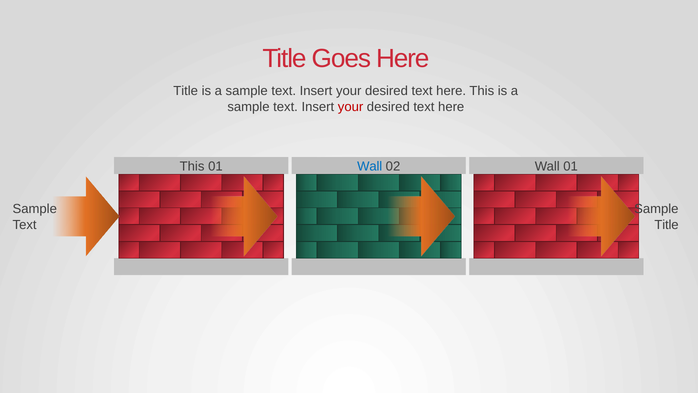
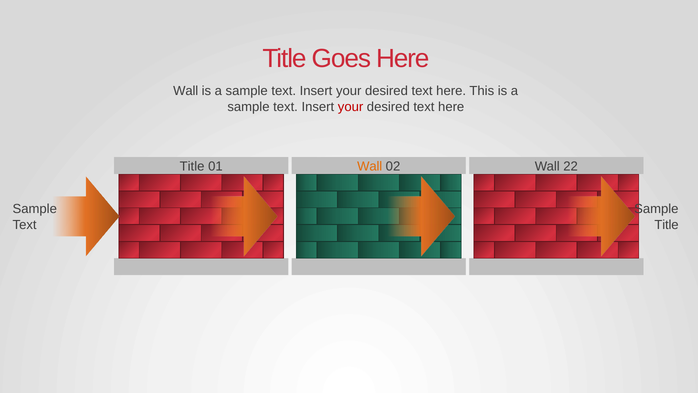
Title at (186, 91): Title -> Wall
This at (192, 166): This -> Title
Wall at (370, 166) colour: blue -> orange
Wall 01: 01 -> 22
